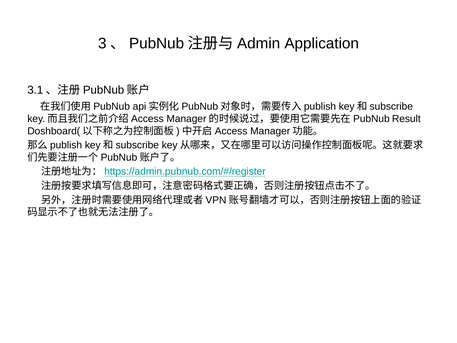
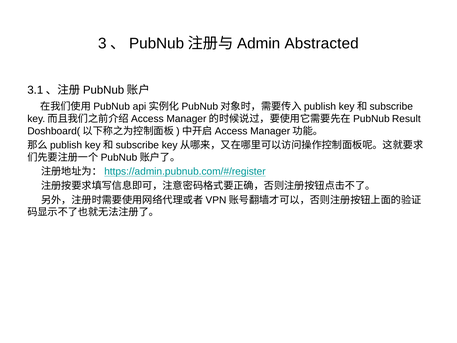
Application: Application -> Abstracted
